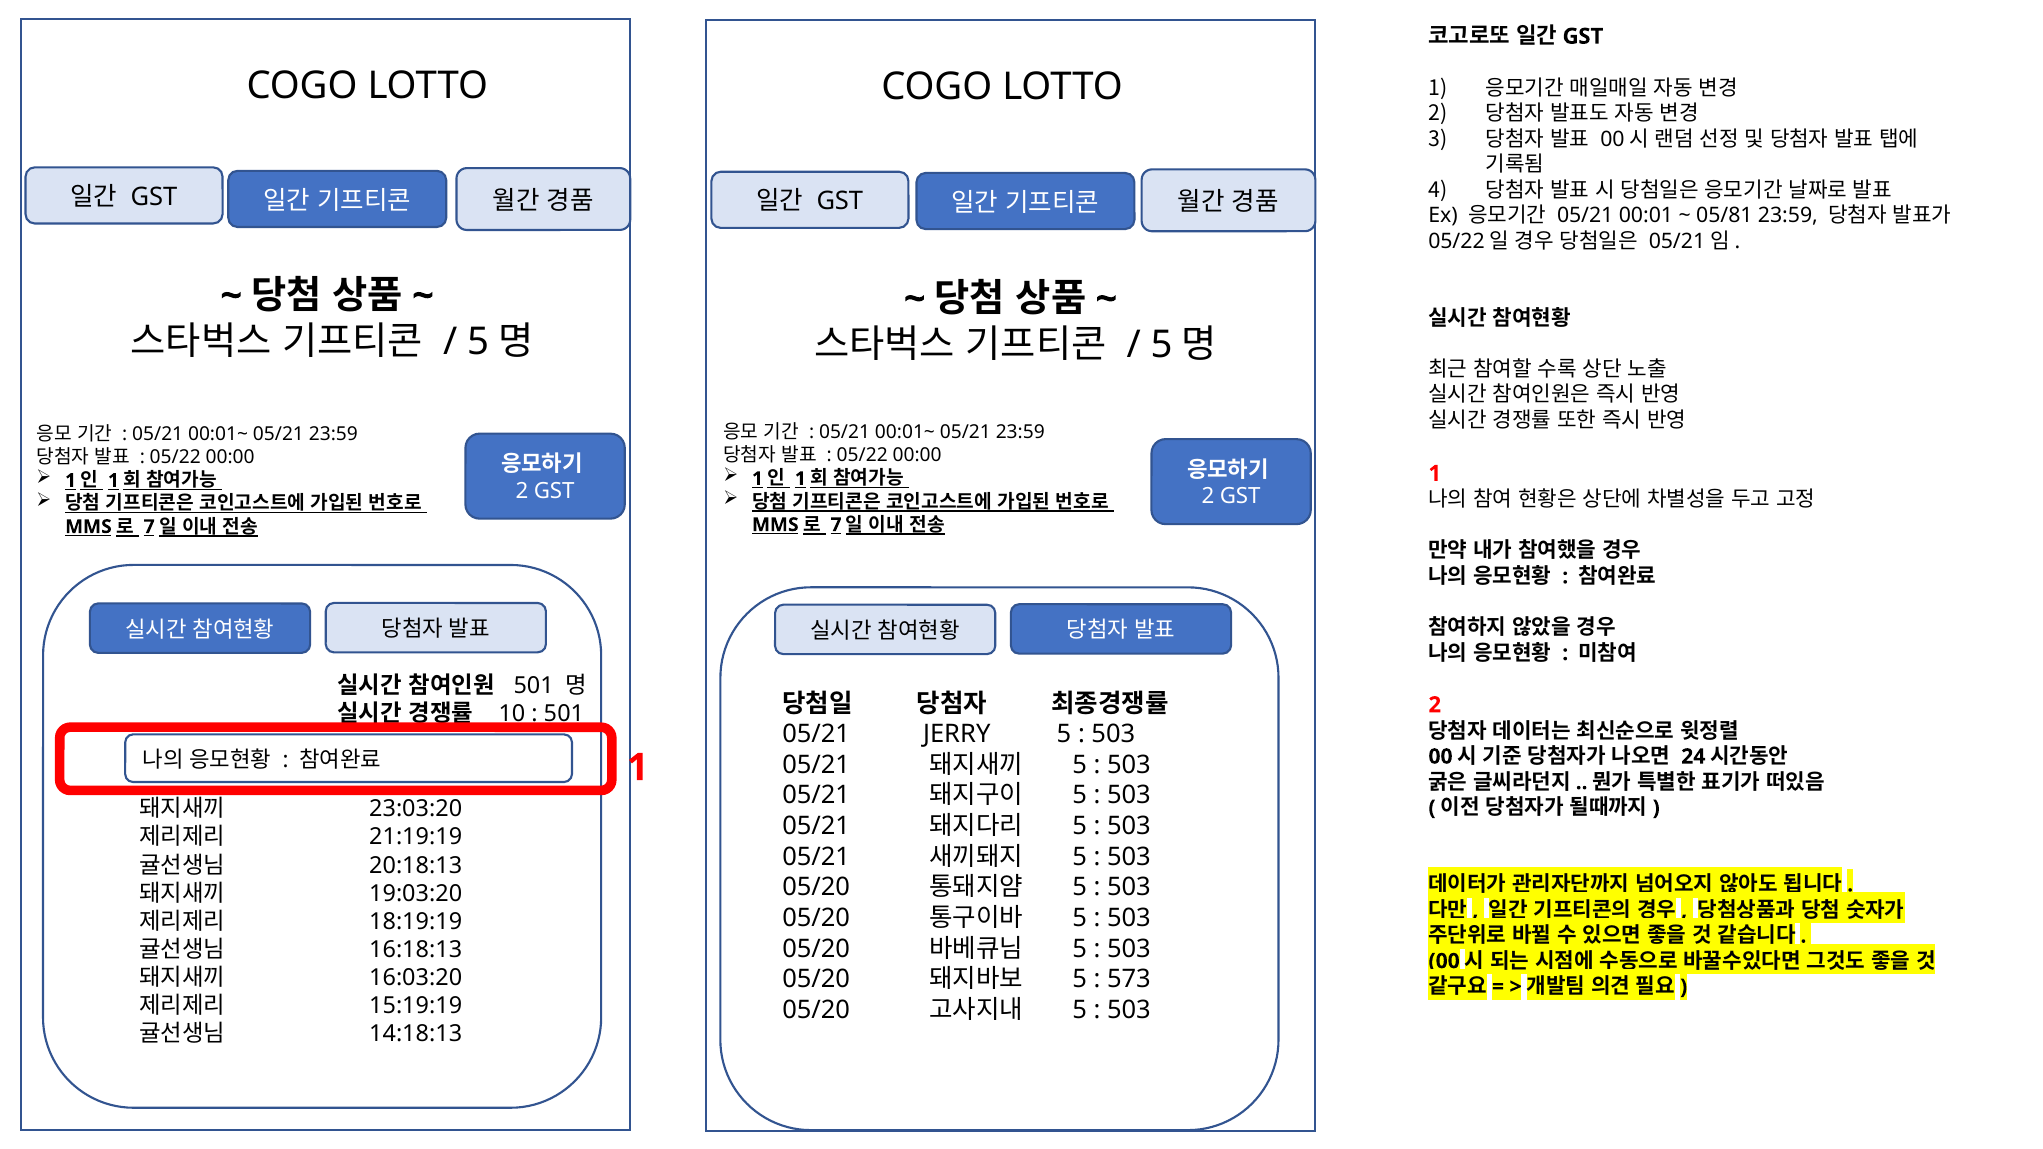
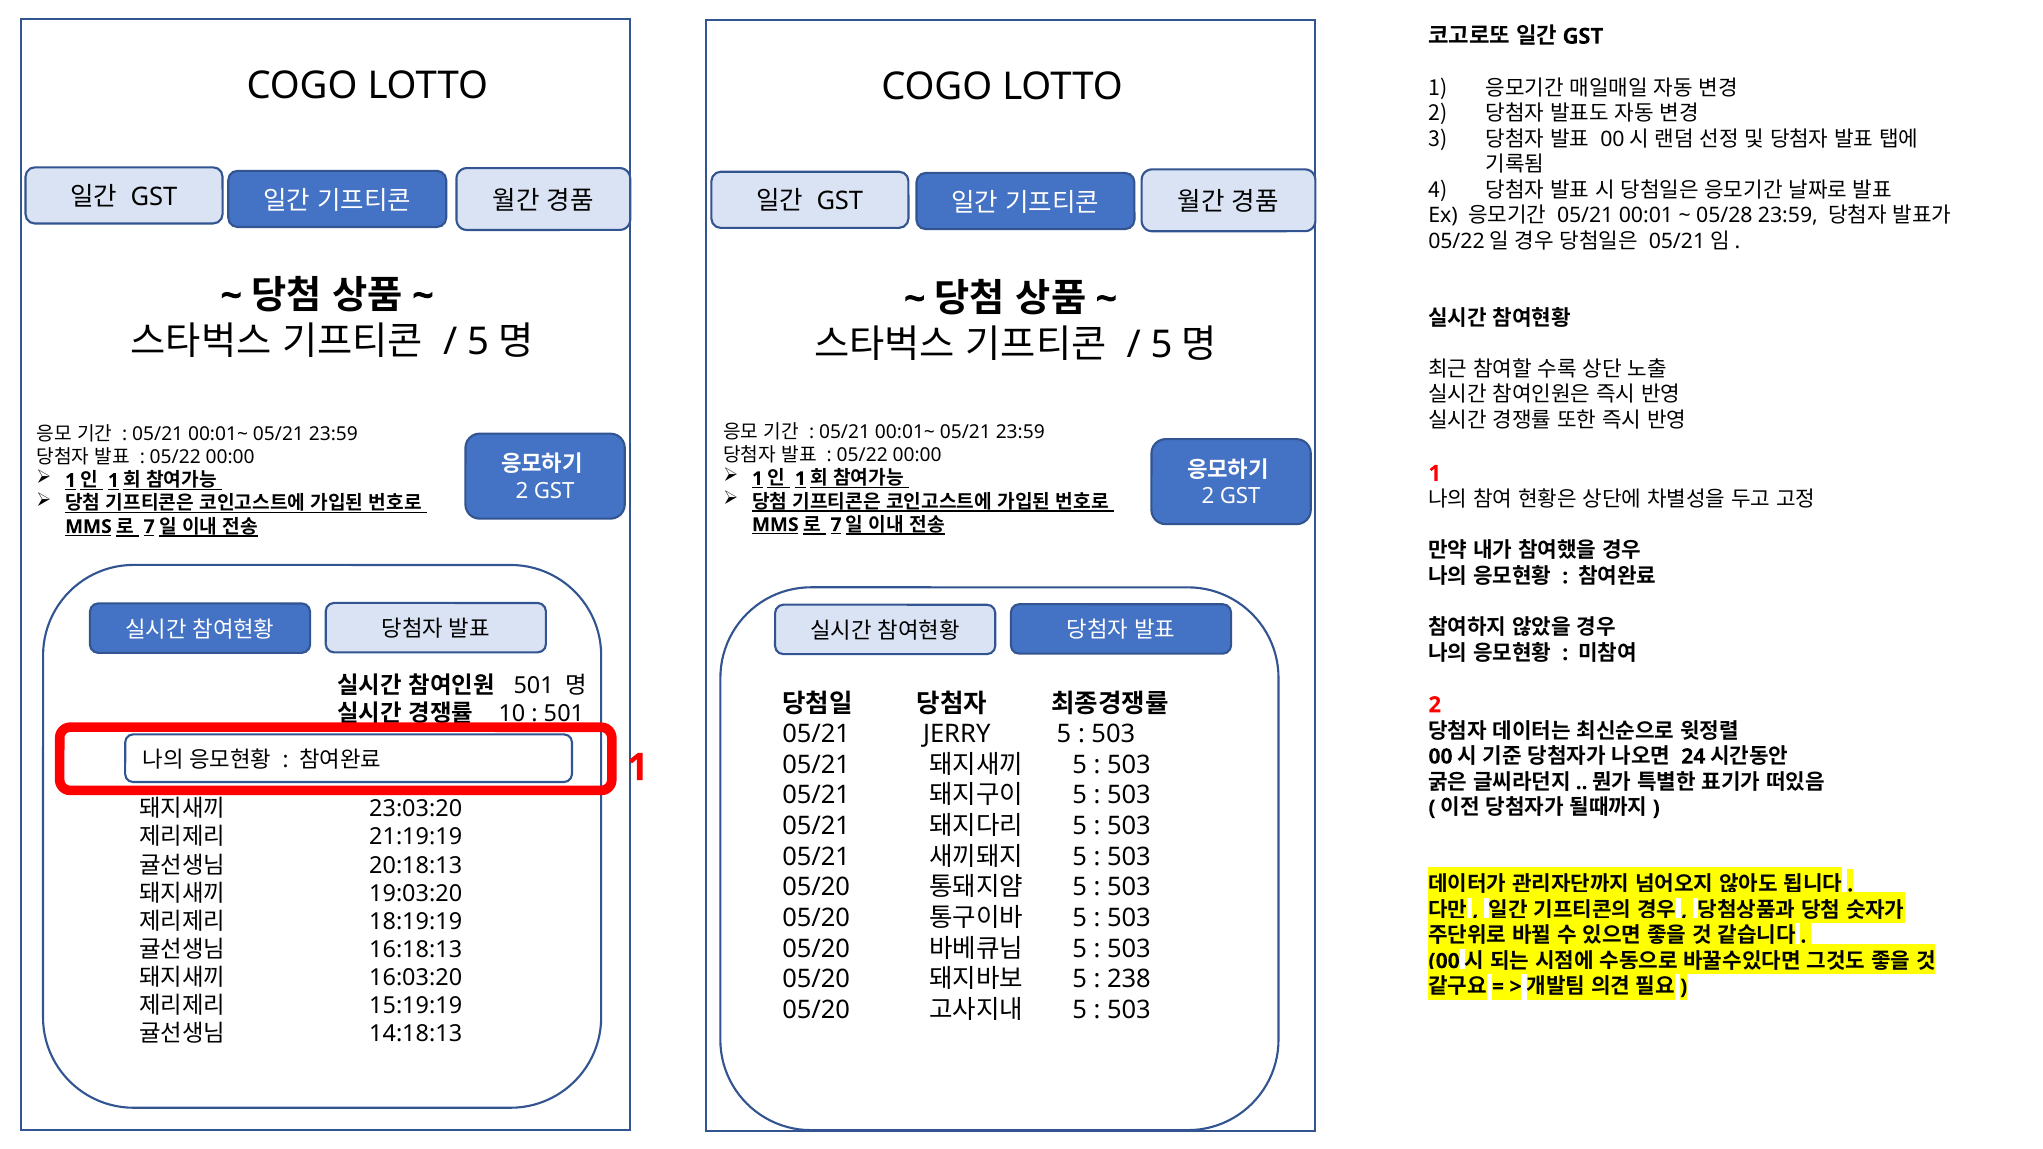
05/81: 05/81 -> 05/28
573: 573 -> 238
